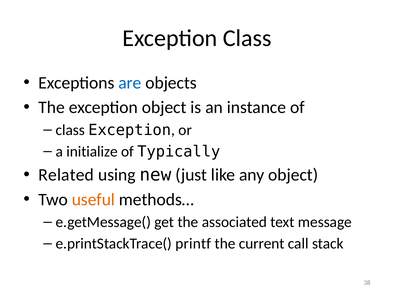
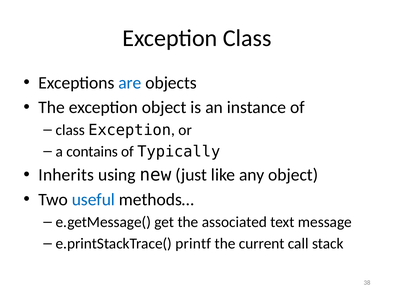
initialize: initialize -> contains
Related: Related -> Inherits
useful colour: orange -> blue
